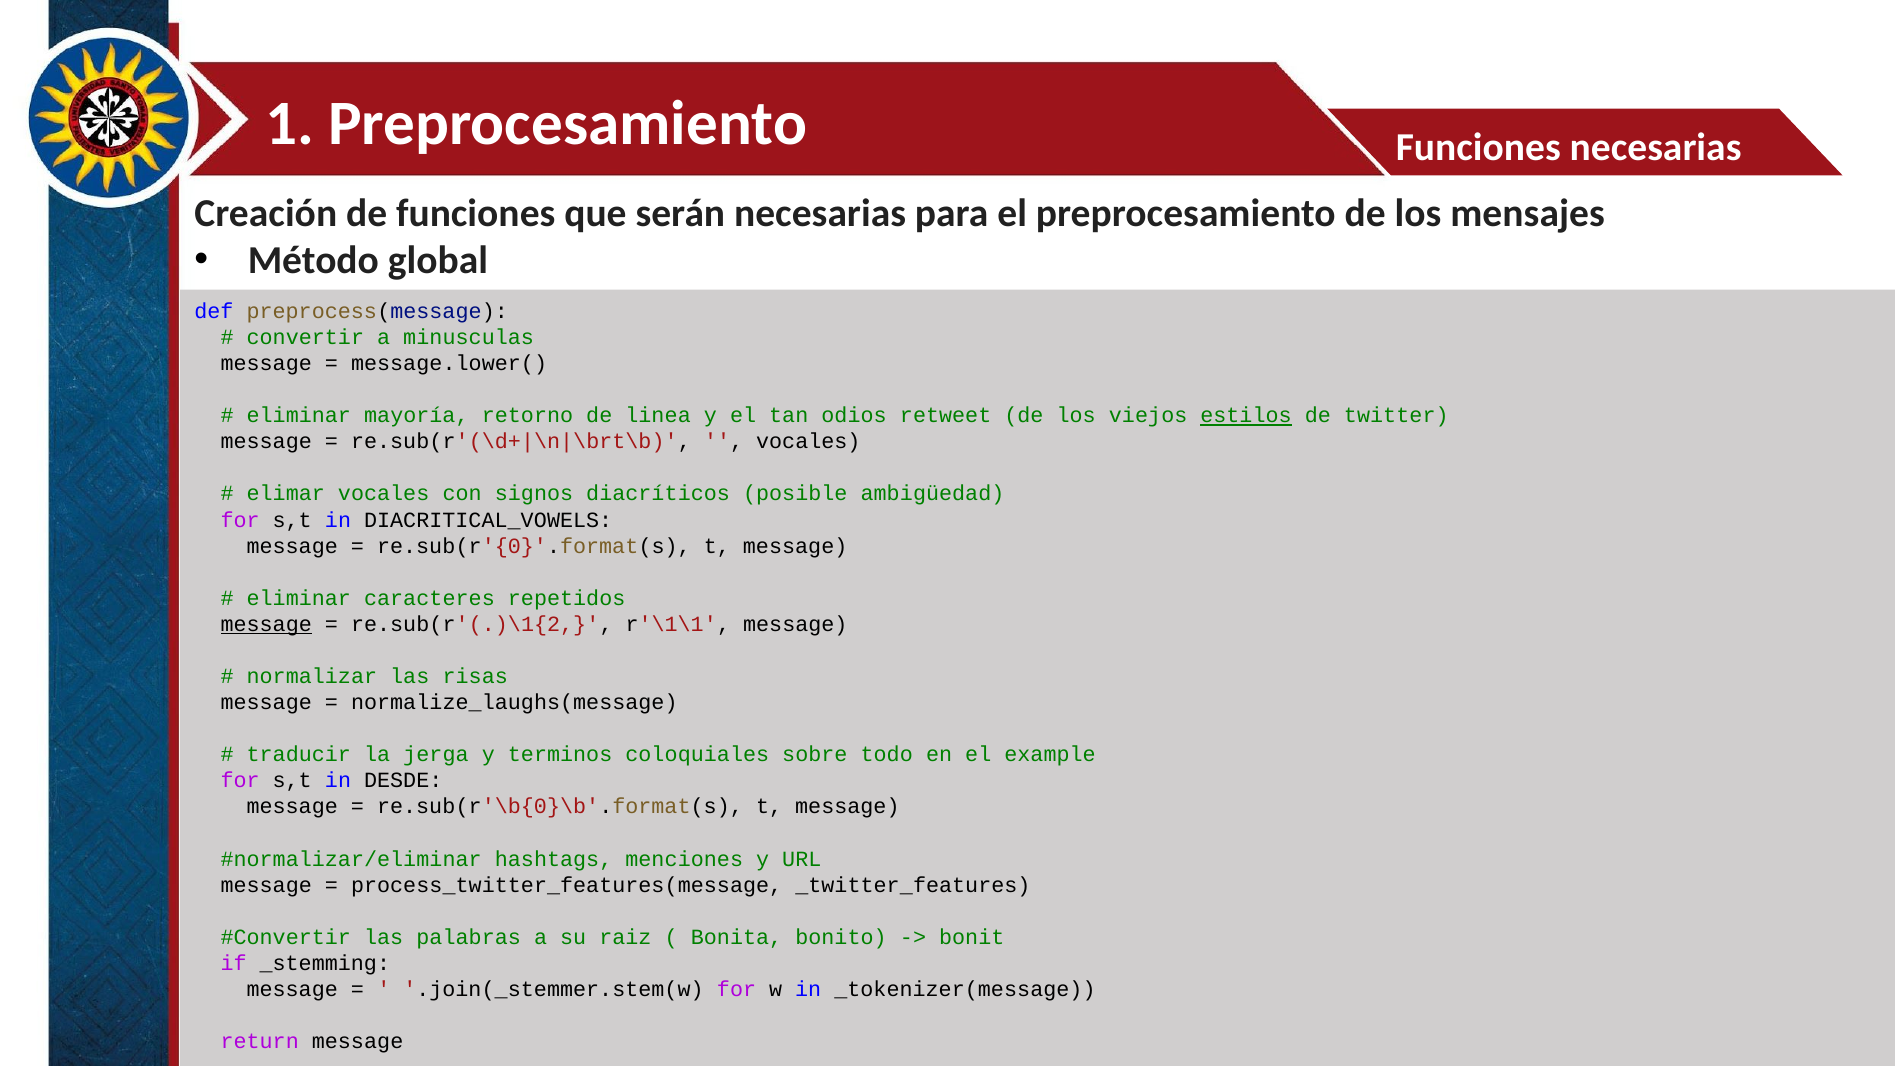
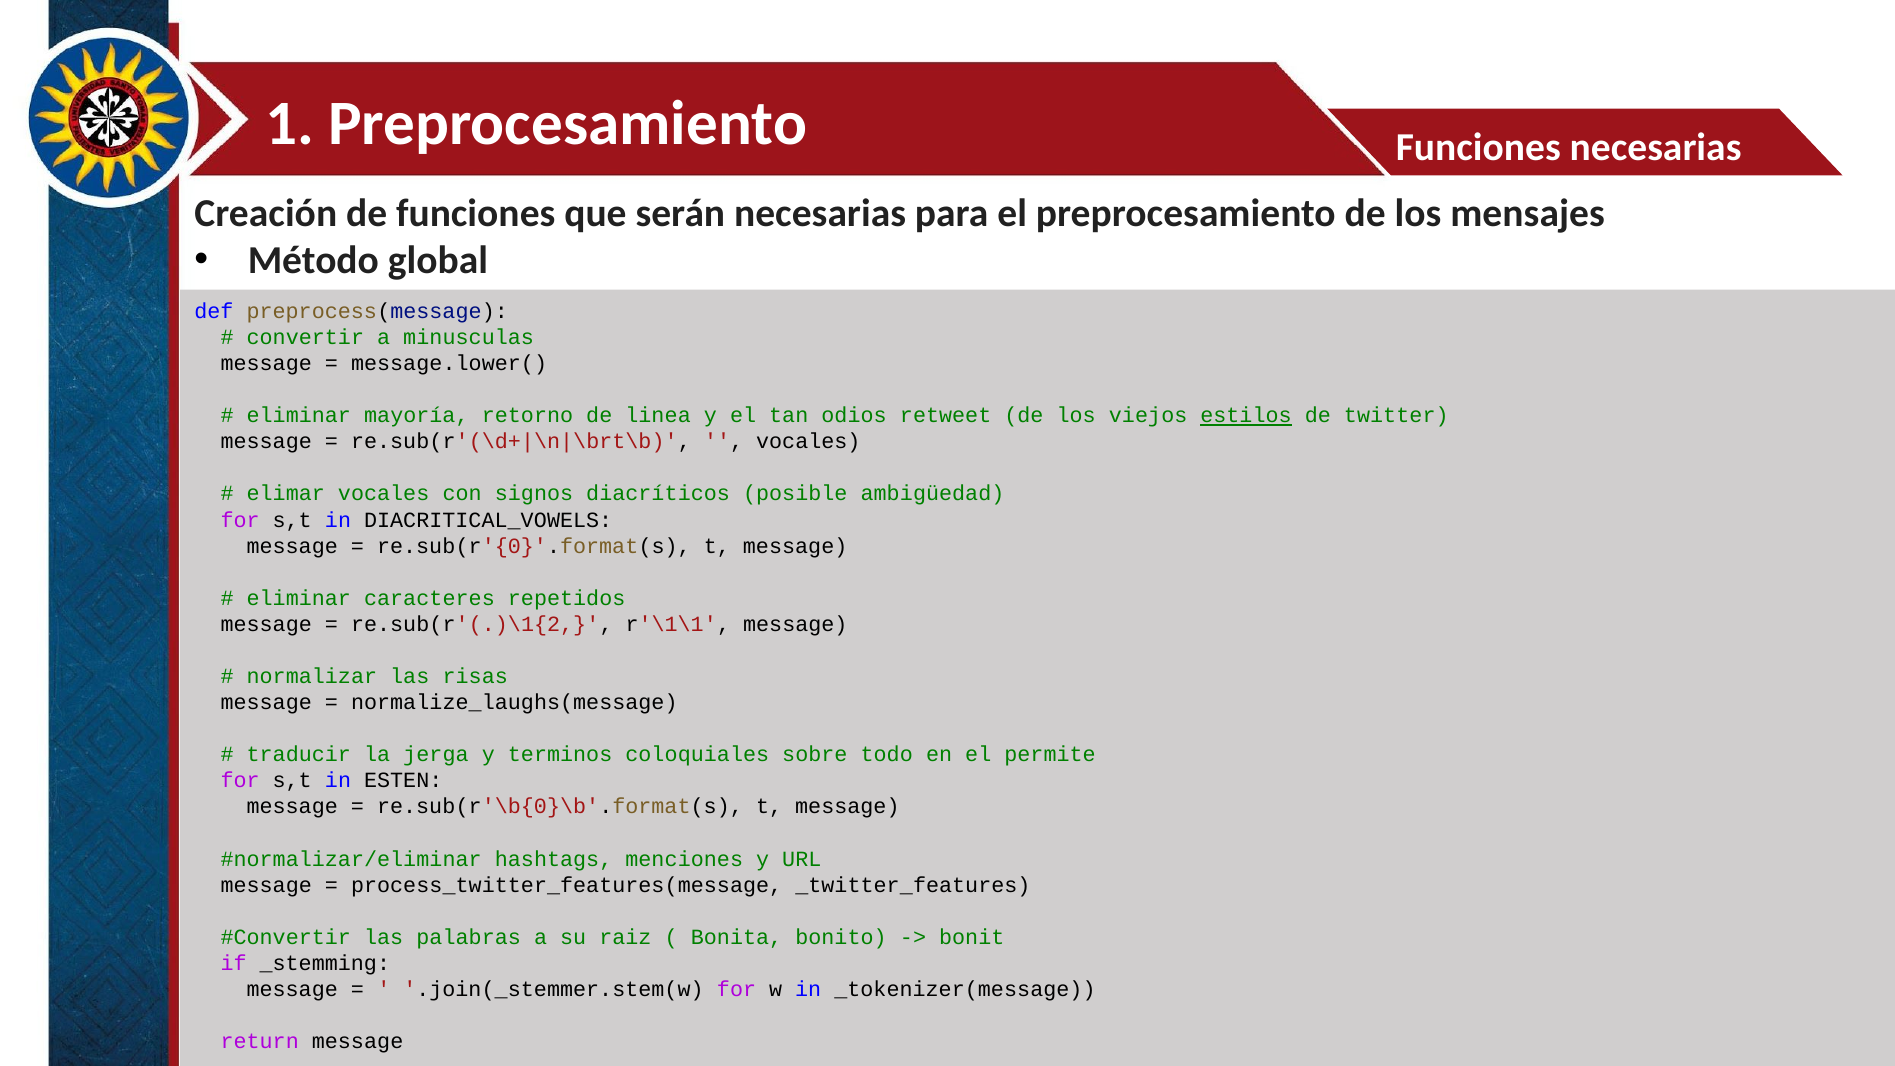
message at (266, 624) underline: present -> none
example: example -> permite
DESDE: DESDE -> ESTEN
